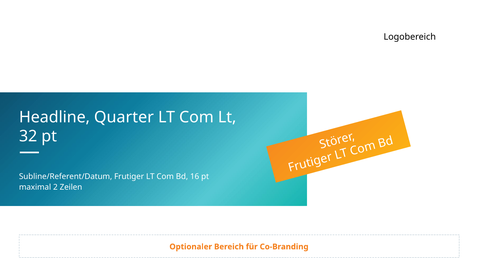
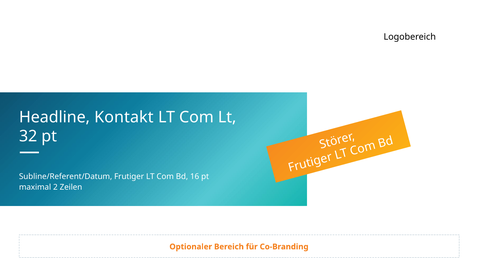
Quarter: Quarter -> Kontakt
